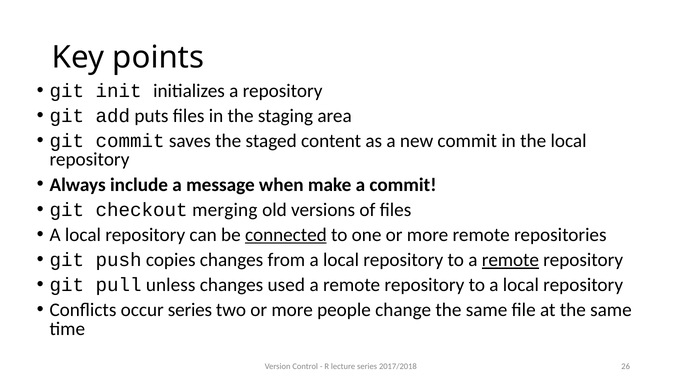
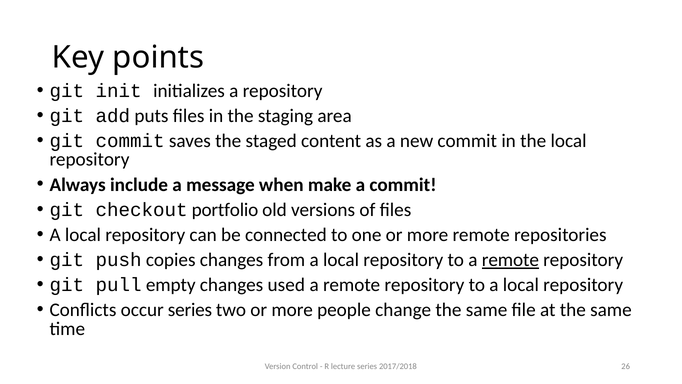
merging: merging -> portfolio
connected underline: present -> none
unless: unless -> empty
